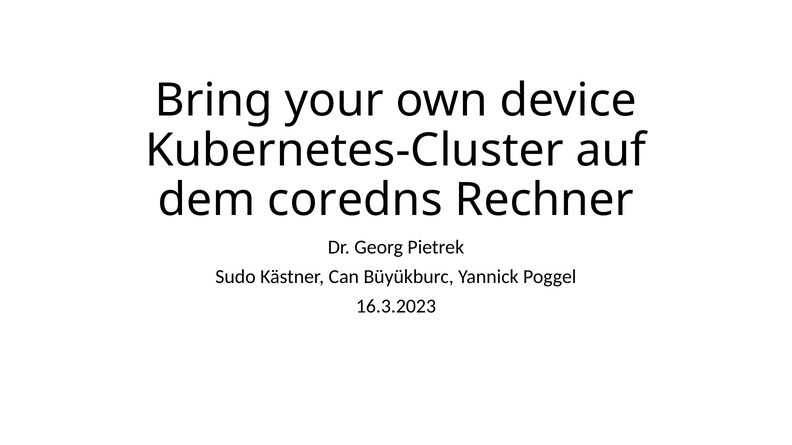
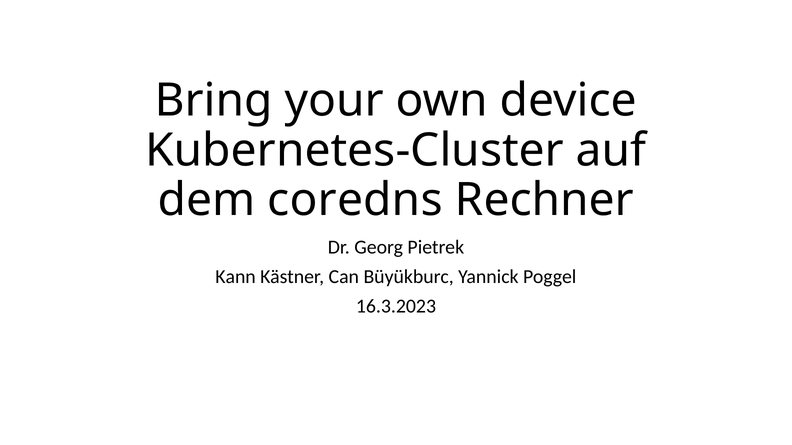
Sudo: Sudo -> Kann
